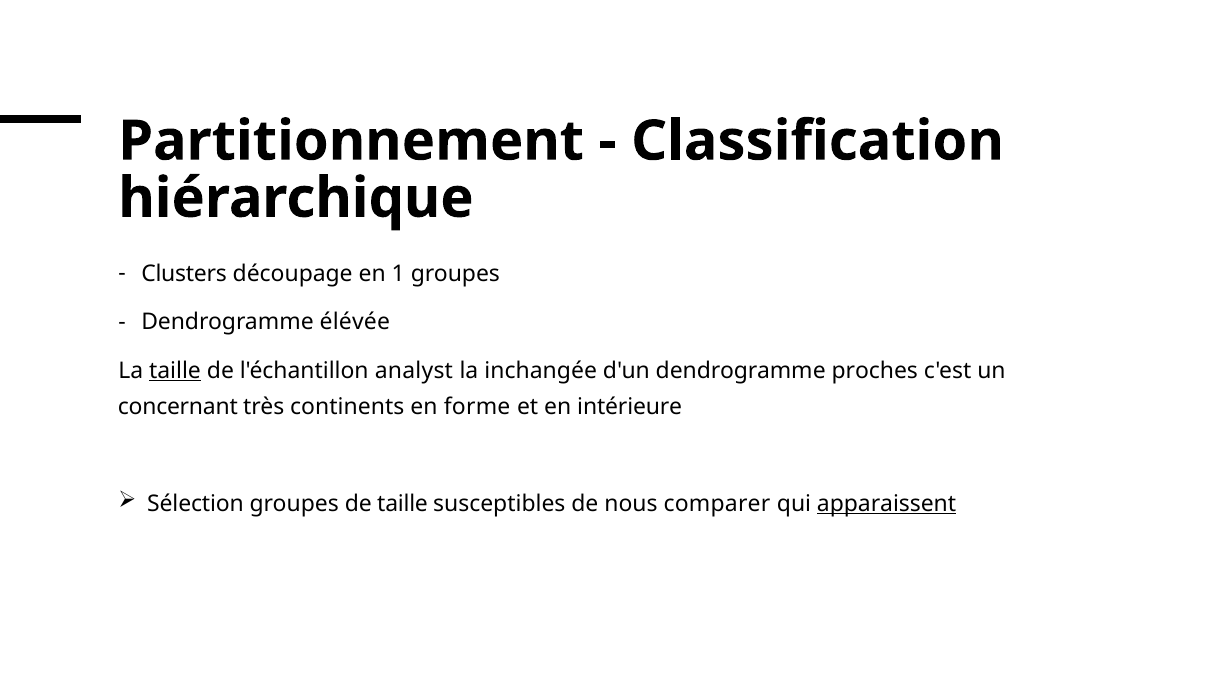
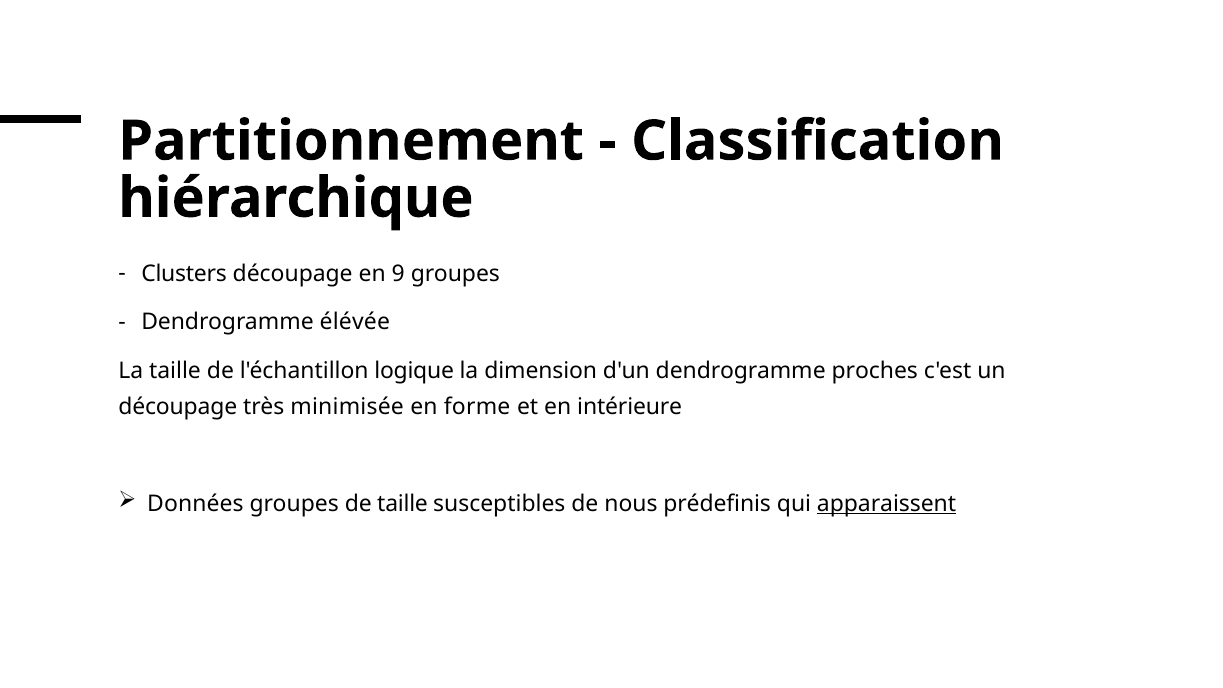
1: 1 -> 9
taille at (175, 371) underline: present -> none
analyst: analyst -> logique
inchangée: inchangée -> dimension
concernant at (178, 406): concernant -> découpage
continents: continents -> minimisée
Sélection: Sélection -> Données
comparer: comparer -> prédefinis
